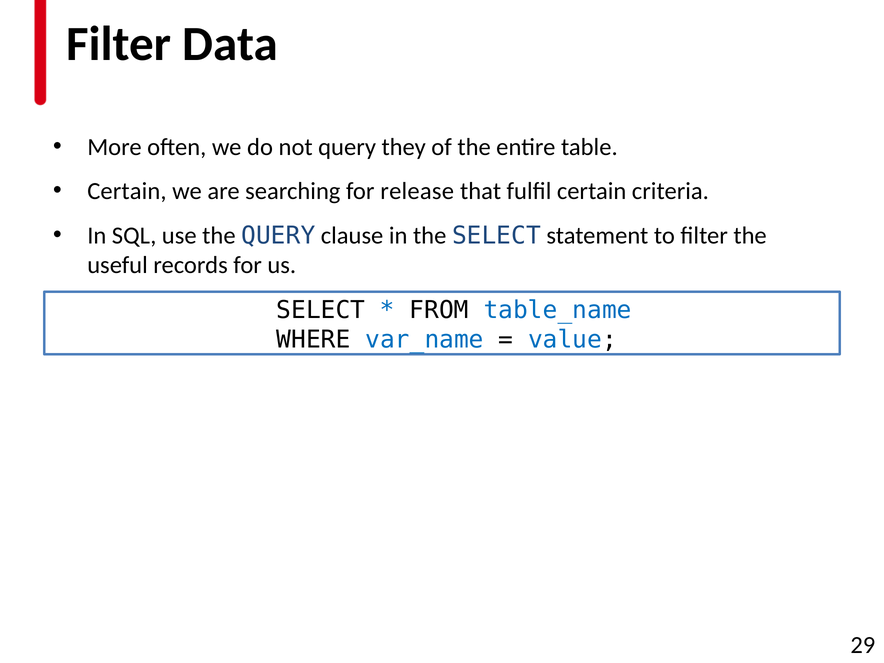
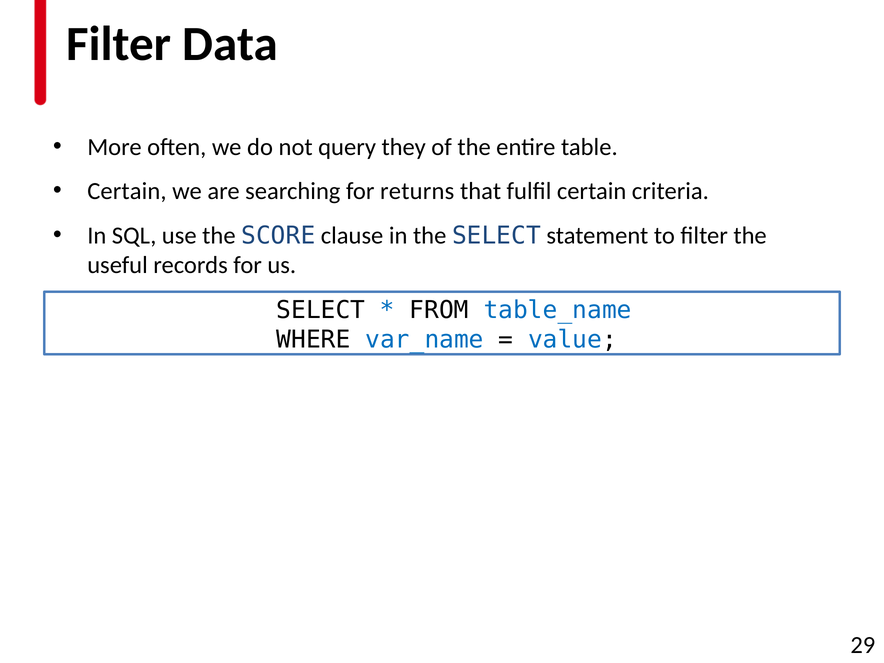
release: release -> returns
the QUERY: QUERY -> SCORE
